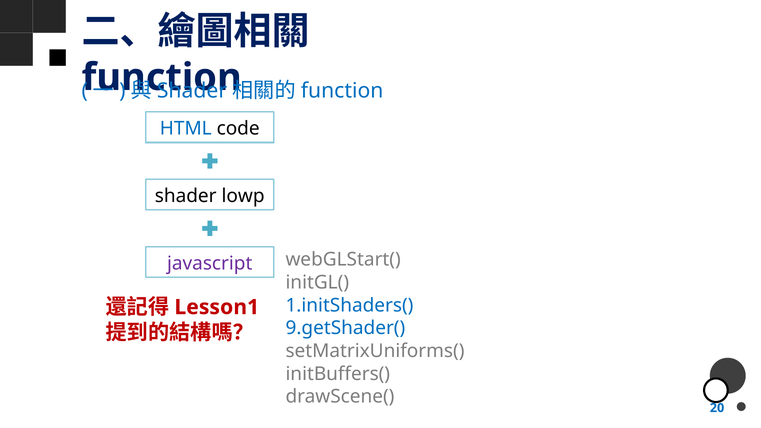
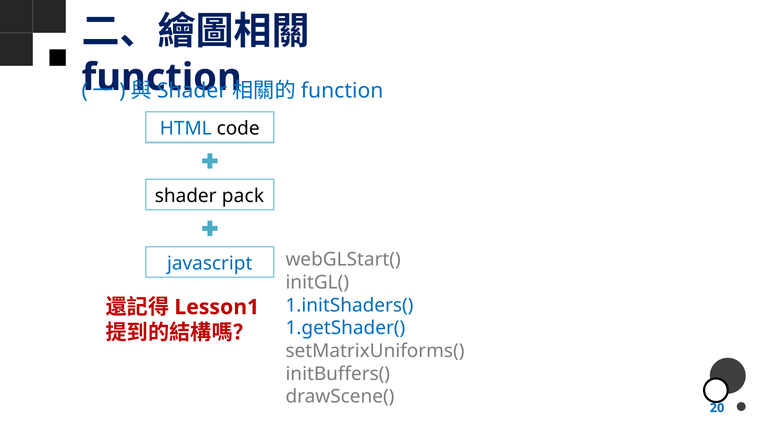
lowp: lowp -> pack
javascript colour: purple -> blue
9.getShader(: 9.getShader( -> 1.getShader(
